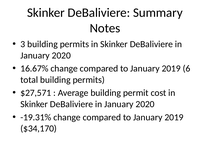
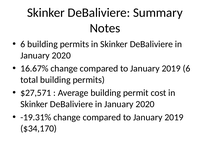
3 at (23, 44): 3 -> 6
